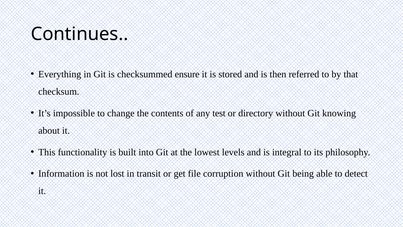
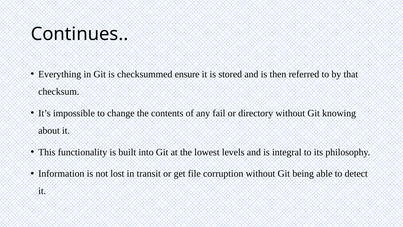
test: test -> fail
